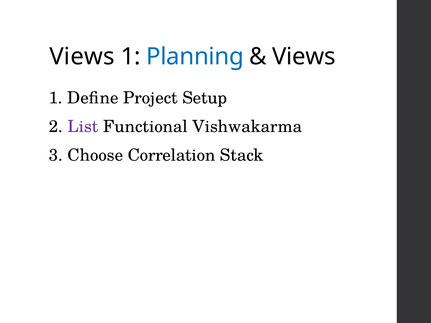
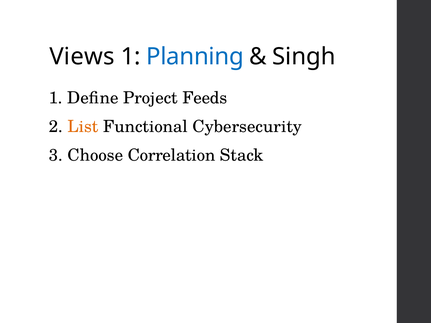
Views at (304, 57): Views -> Singh
Setup: Setup -> Feeds
List colour: purple -> orange
Vishwakarma: Vishwakarma -> Cybersecurity
